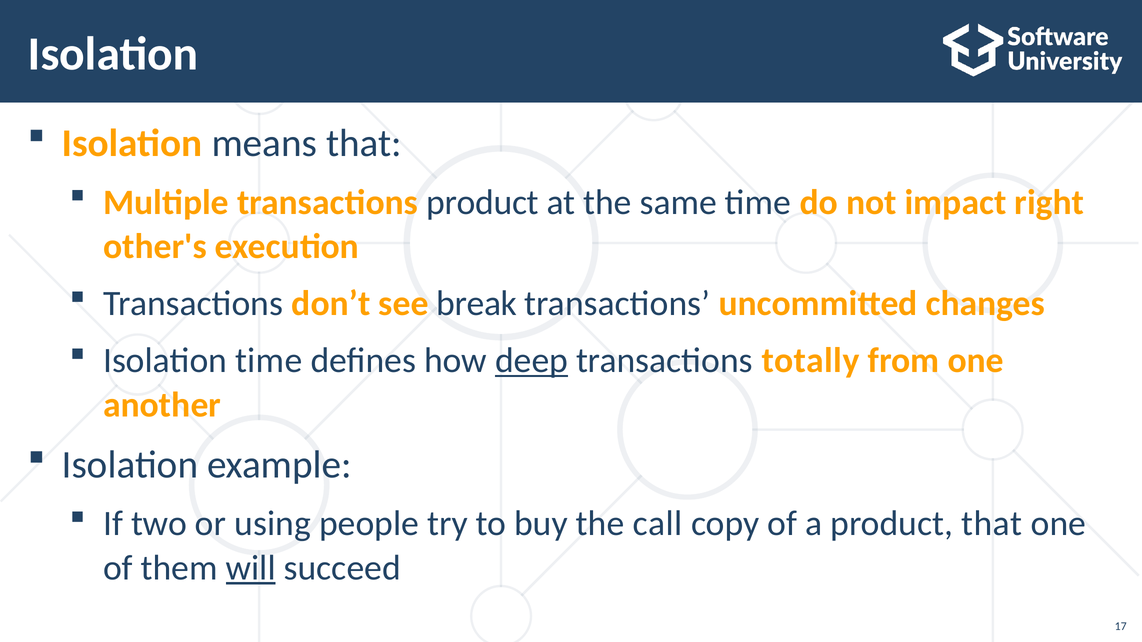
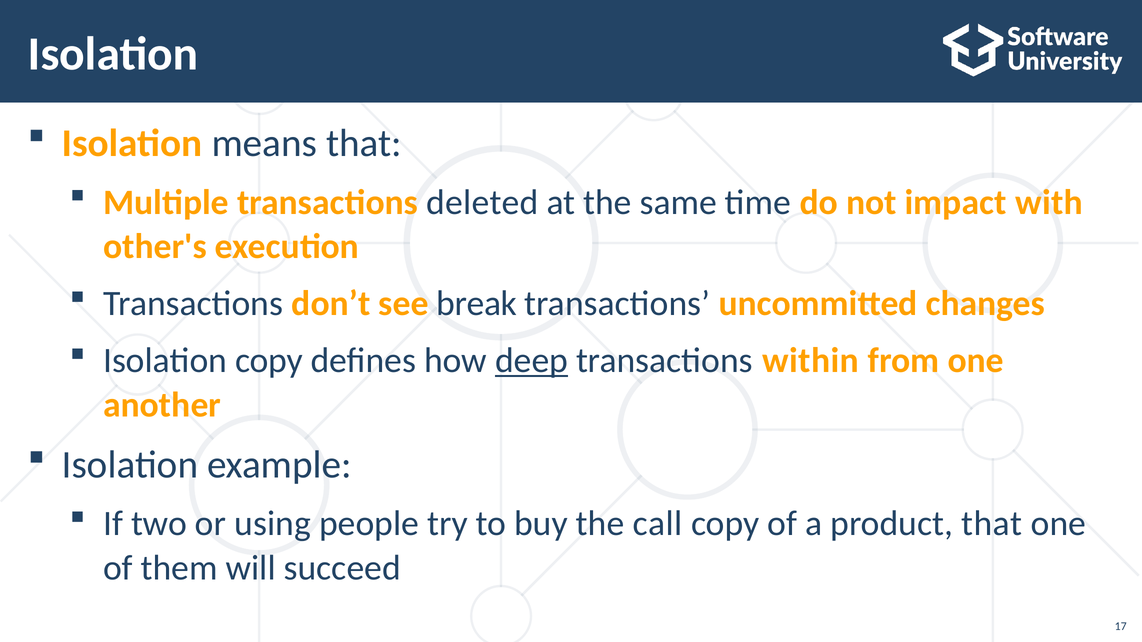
transactions product: product -> deleted
right: right -> with
Isolation time: time -> copy
totally: totally -> within
will underline: present -> none
